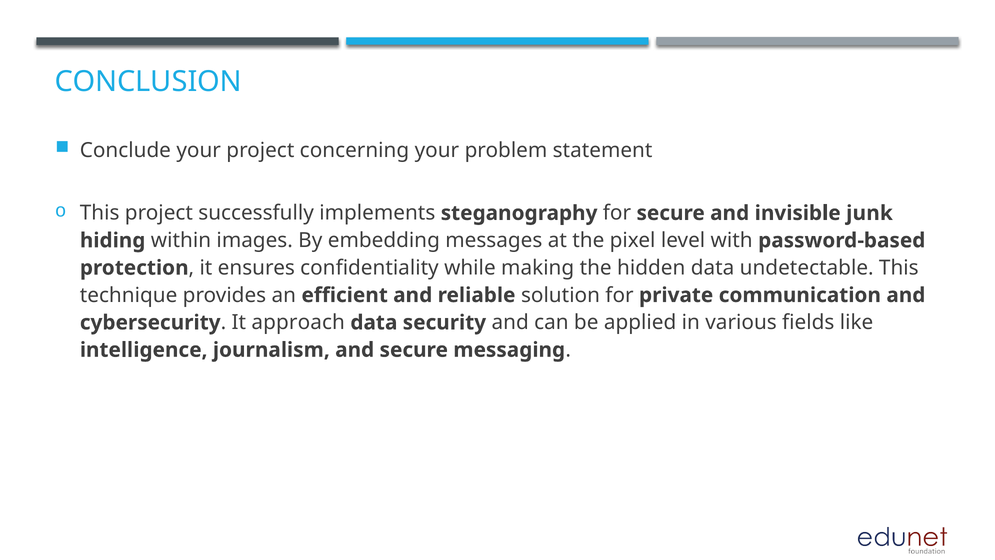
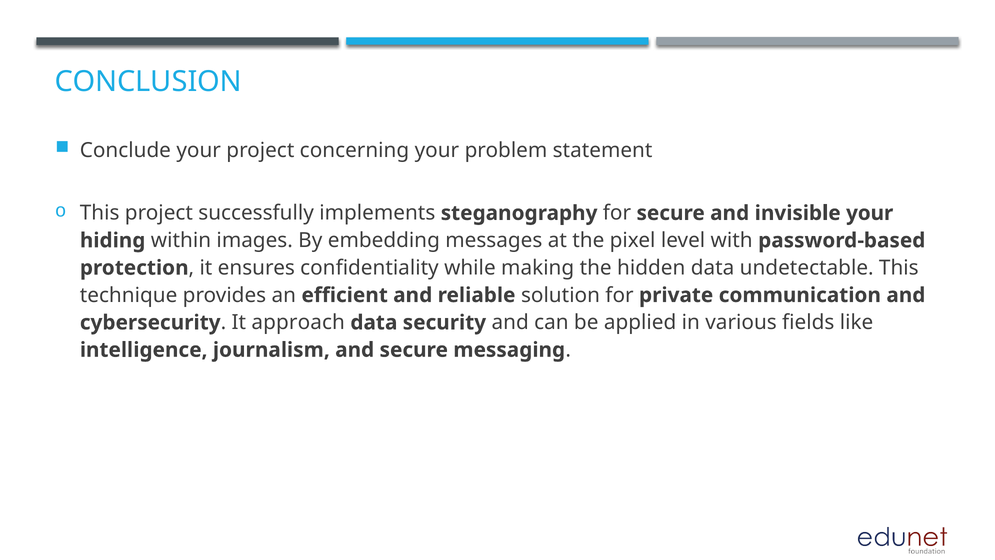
invisible junk: junk -> your
